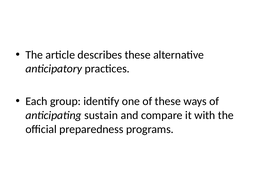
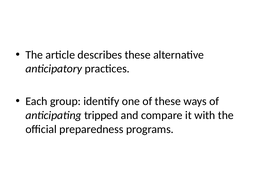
sustain: sustain -> tripped
